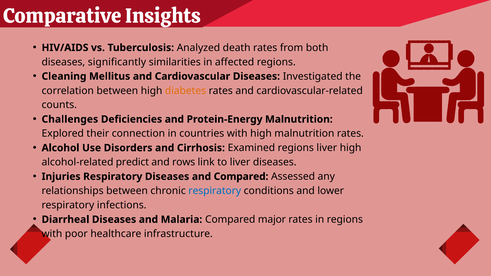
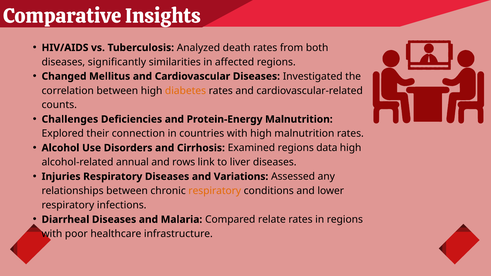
Cleaning: Cleaning -> Changed
regions liver: liver -> data
predict: predict -> annual
and Compared: Compared -> Variations
respiratory at (215, 191) colour: blue -> orange
major: major -> relate
